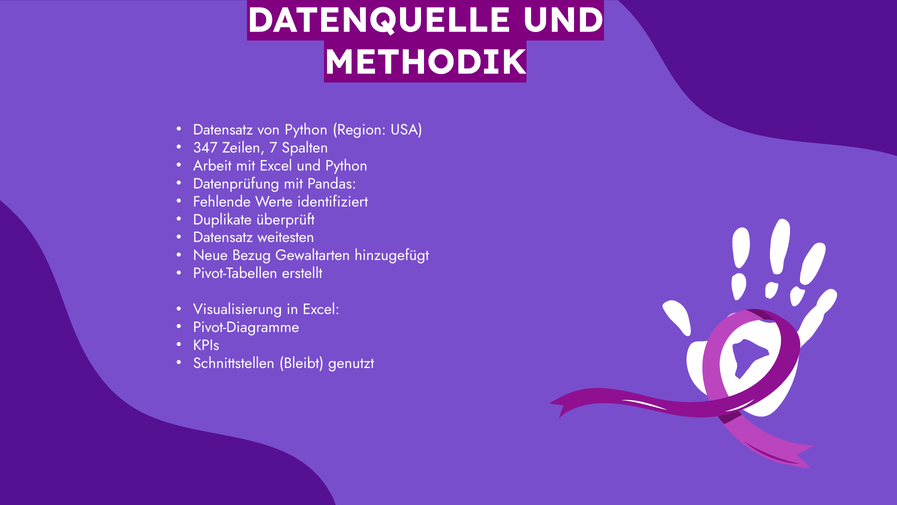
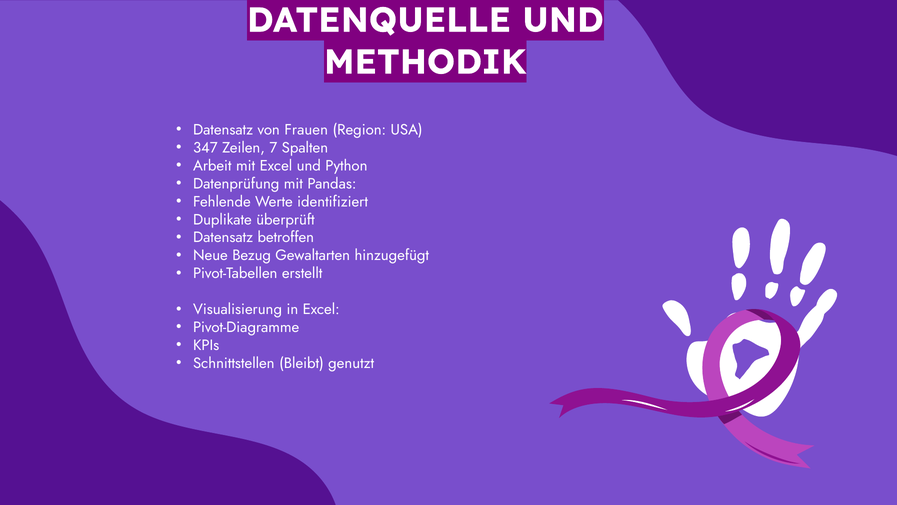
von Python: Python -> Frauen
weitesten: weitesten -> betroffen
